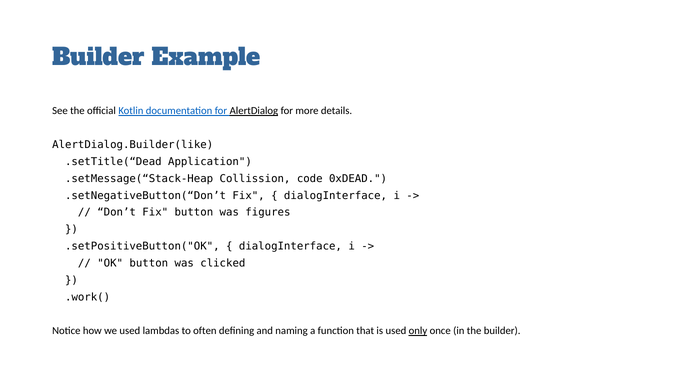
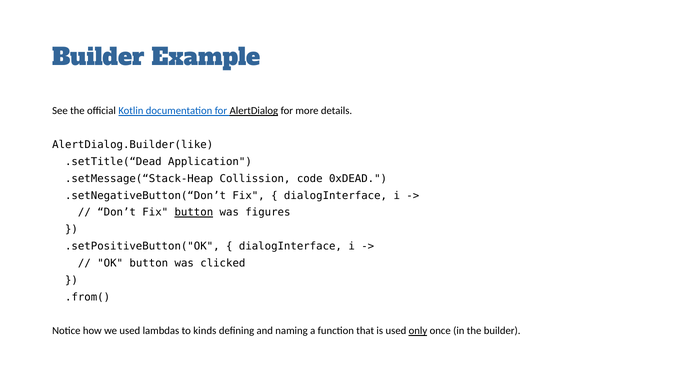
button at (194, 213) underline: none -> present
.work(: .work( -> .from(
often: often -> kinds
